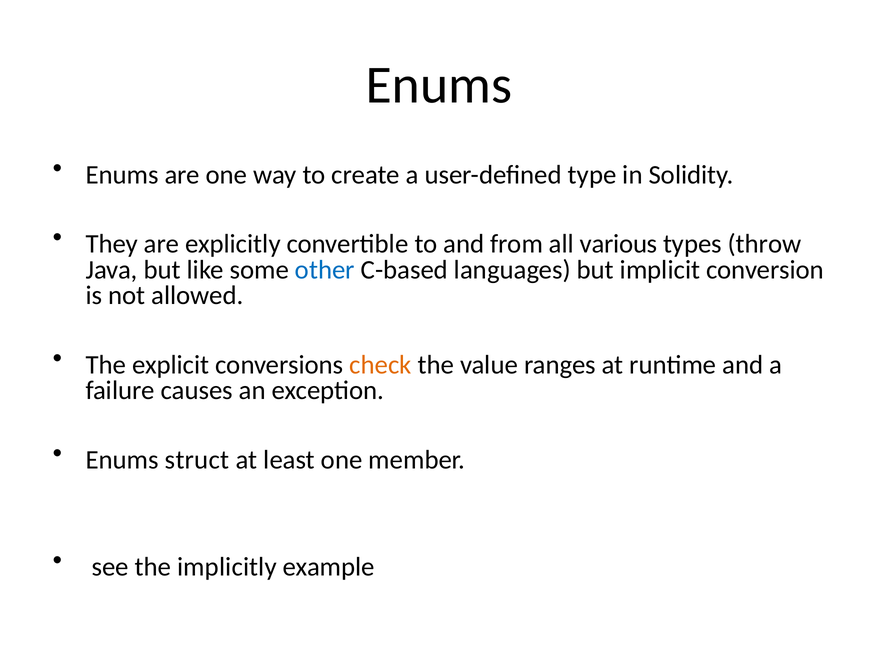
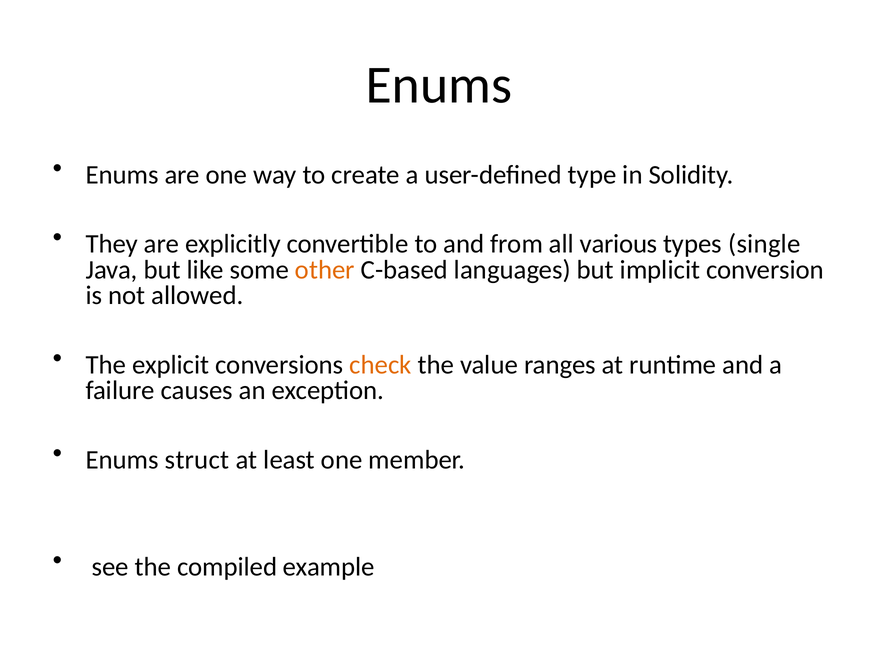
throw: throw -> single
other colour: blue -> orange
implicitly: implicitly -> compiled
